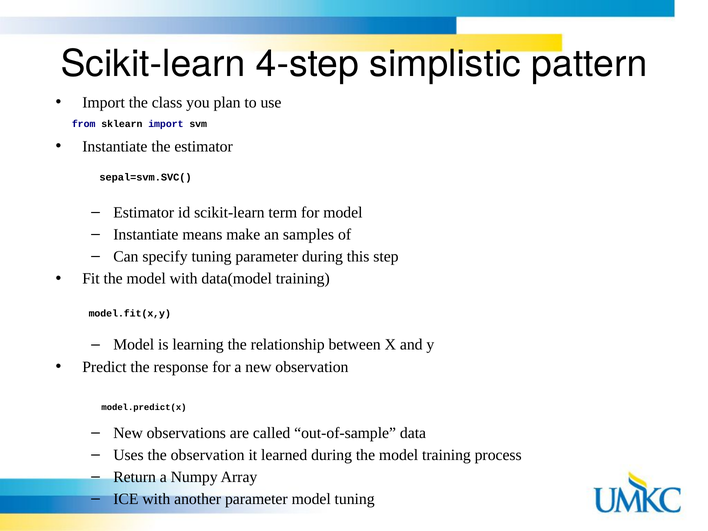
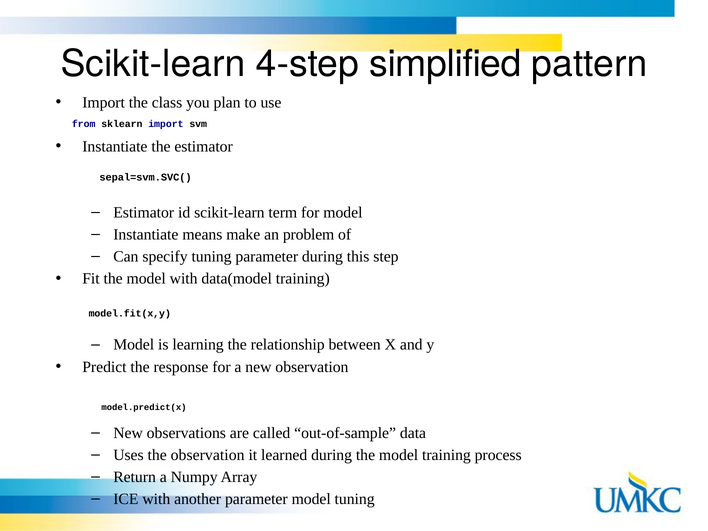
simplistic: simplistic -> simplified
samples: samples -> problem
